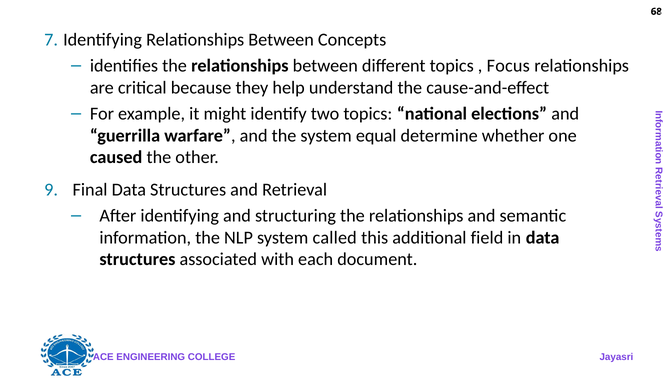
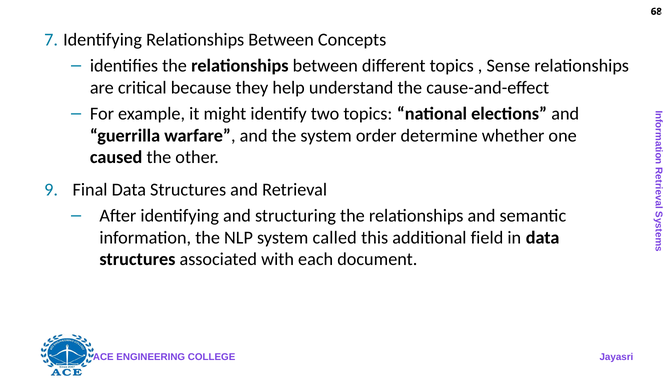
Focus: Focus -> Sense
equal: equal -> order
